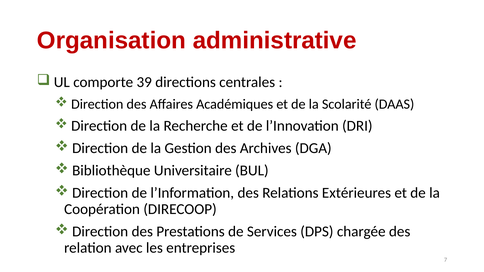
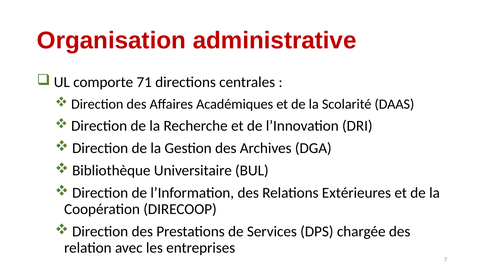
39: 39 -> 71
